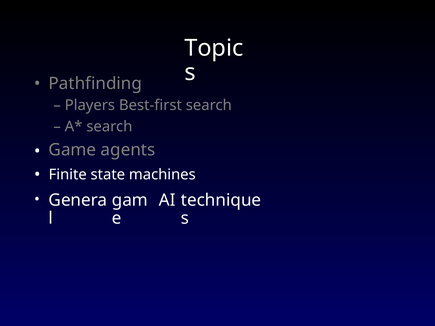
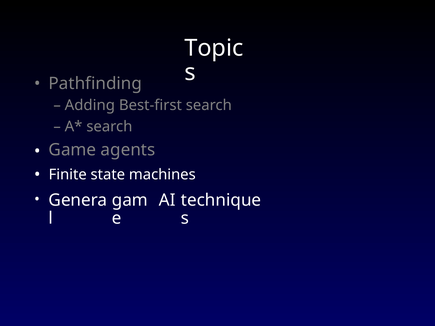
Players: Players -> Adding
